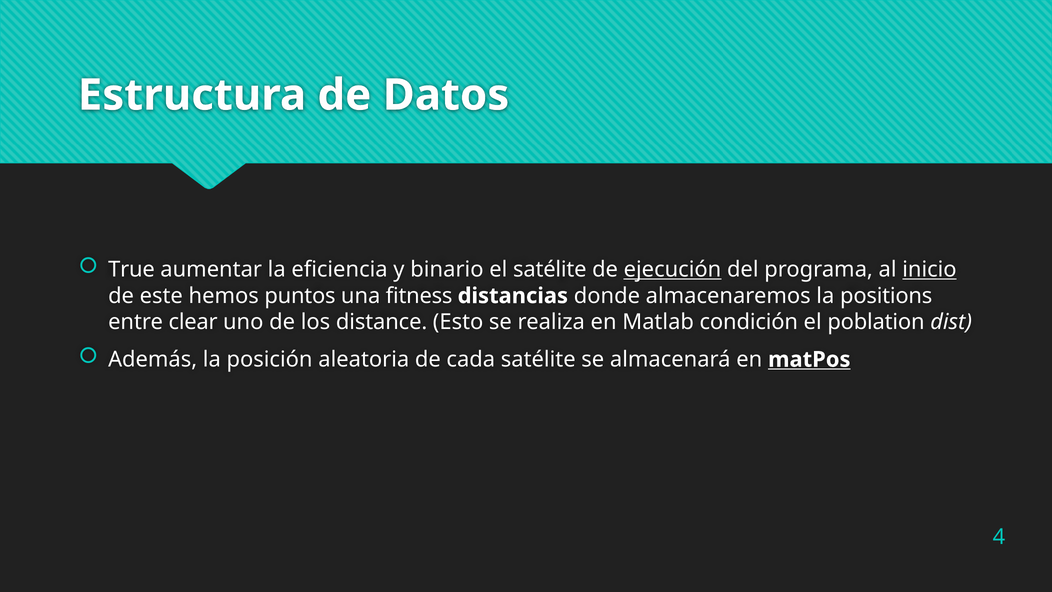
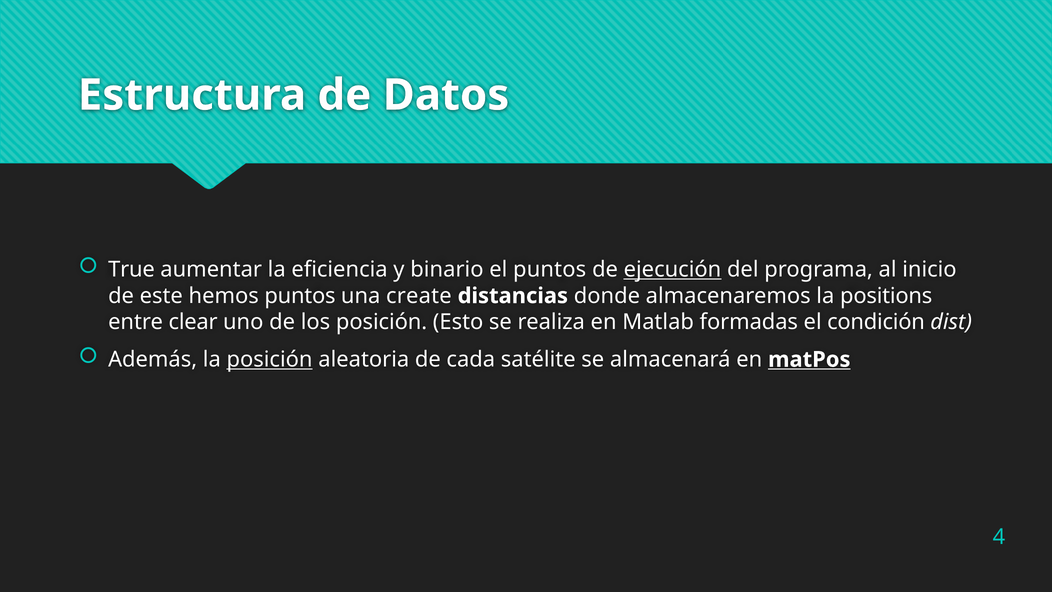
el satélite: satélite -> puntos
inicio underline: present -> none
fitness: fitness -> create
los distance: distance -> posición
condición: condición -> formadas
poblation: poblation -> condición
posición at (270, 359) underline: none -> present
